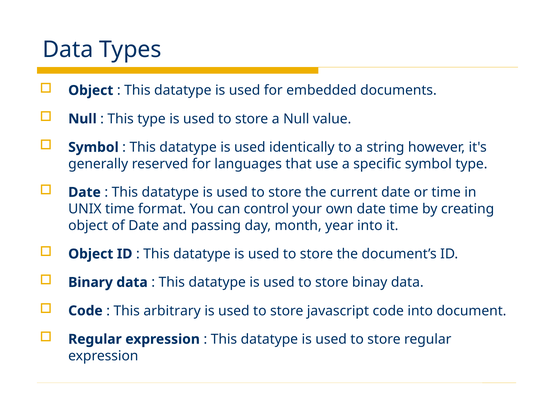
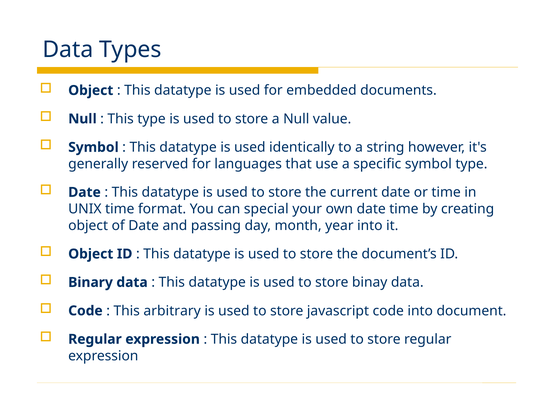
control: control -> special
